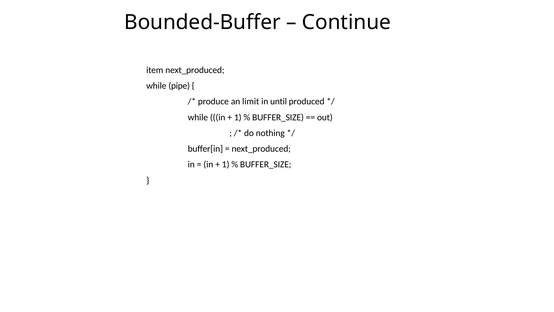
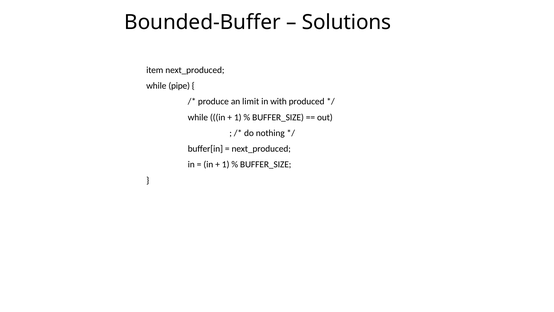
Continue: Continue -> Solutions
until: until -> with
